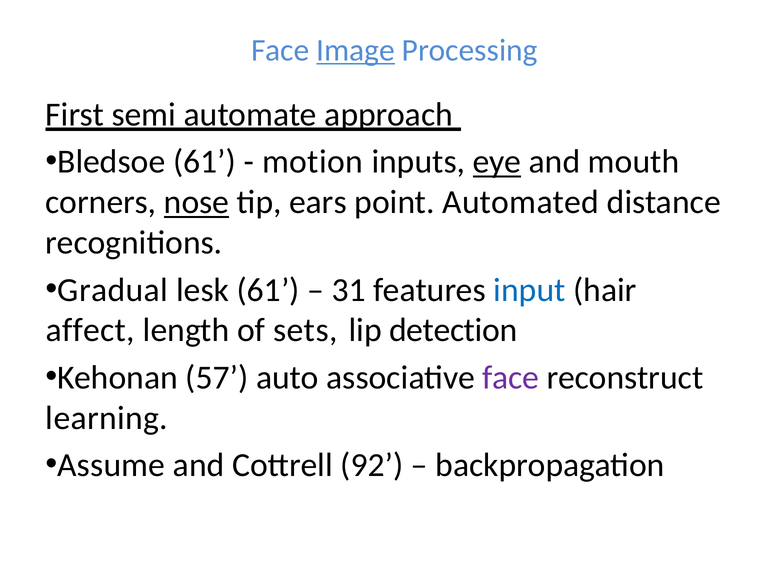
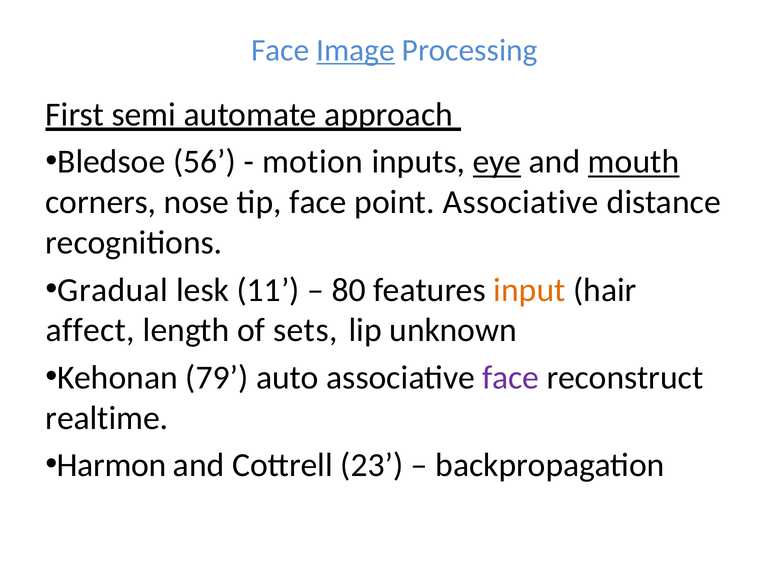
Bledsoe 61: 61 -> 56
mouth underline: none -> present
nose underline: present -> none
tip ears: ears -> face
point Automated: Automated -> Associative
lesk 61: 61 -> 11
31: 31 -> 80
input colour: blue -> orange
detection: detection -> unknown
57: 57 -> 79
learning: learning -> realtime
Assume: Assume -> Harmon
92: 92 -> 23
